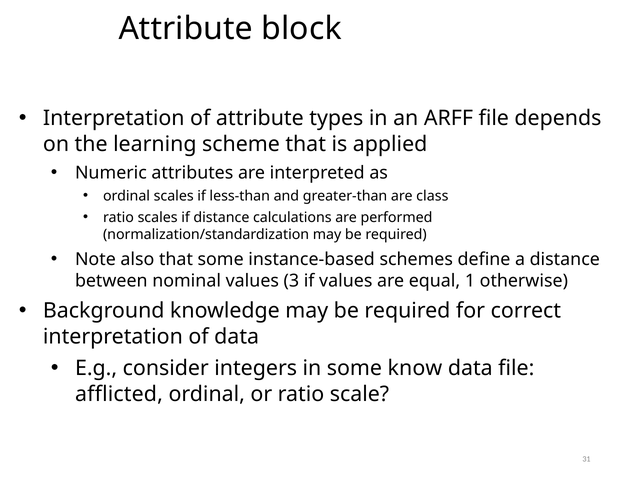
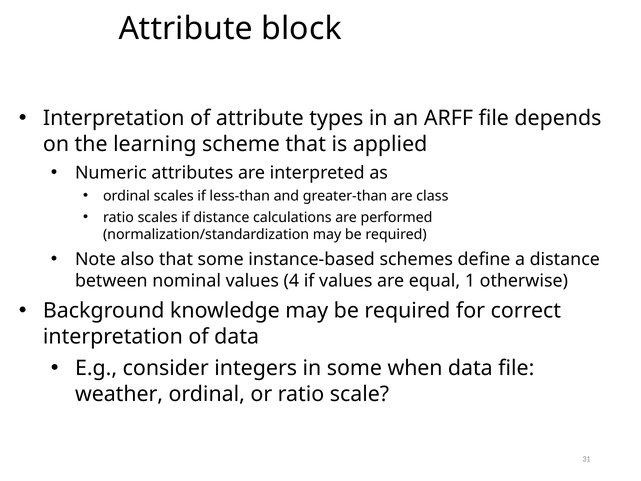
3: 3 -> 4
know: know -> when
afflicted: afflicted -> weather
